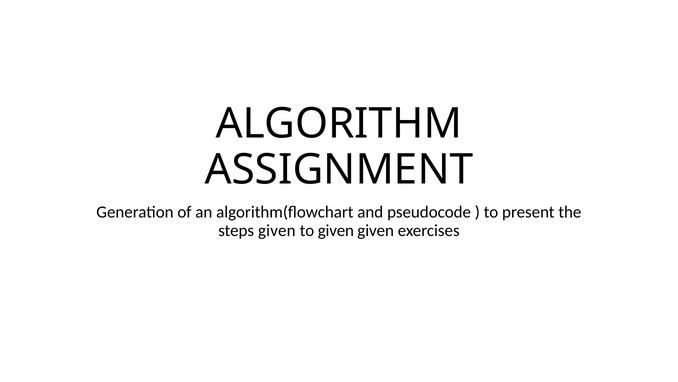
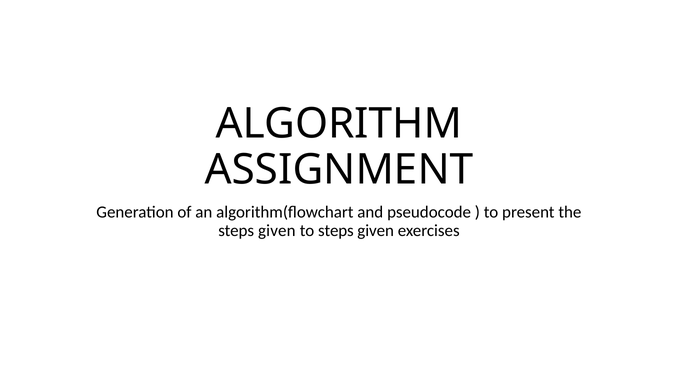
to given: given -> steps
